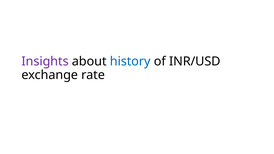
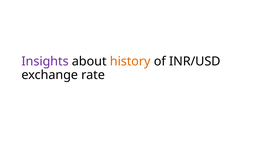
history colour: blue -> orange
